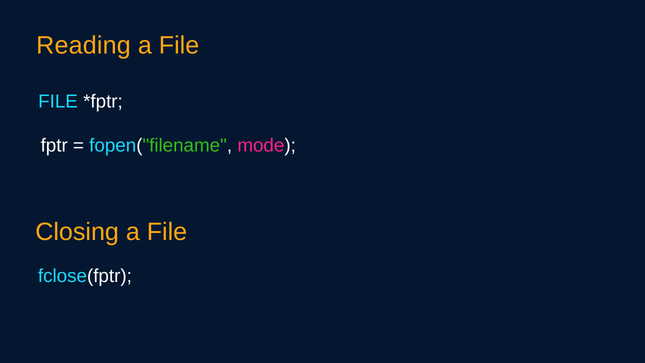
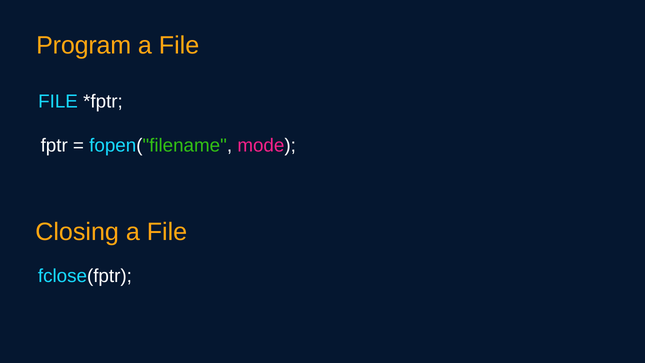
Reading: Reading -> Program
